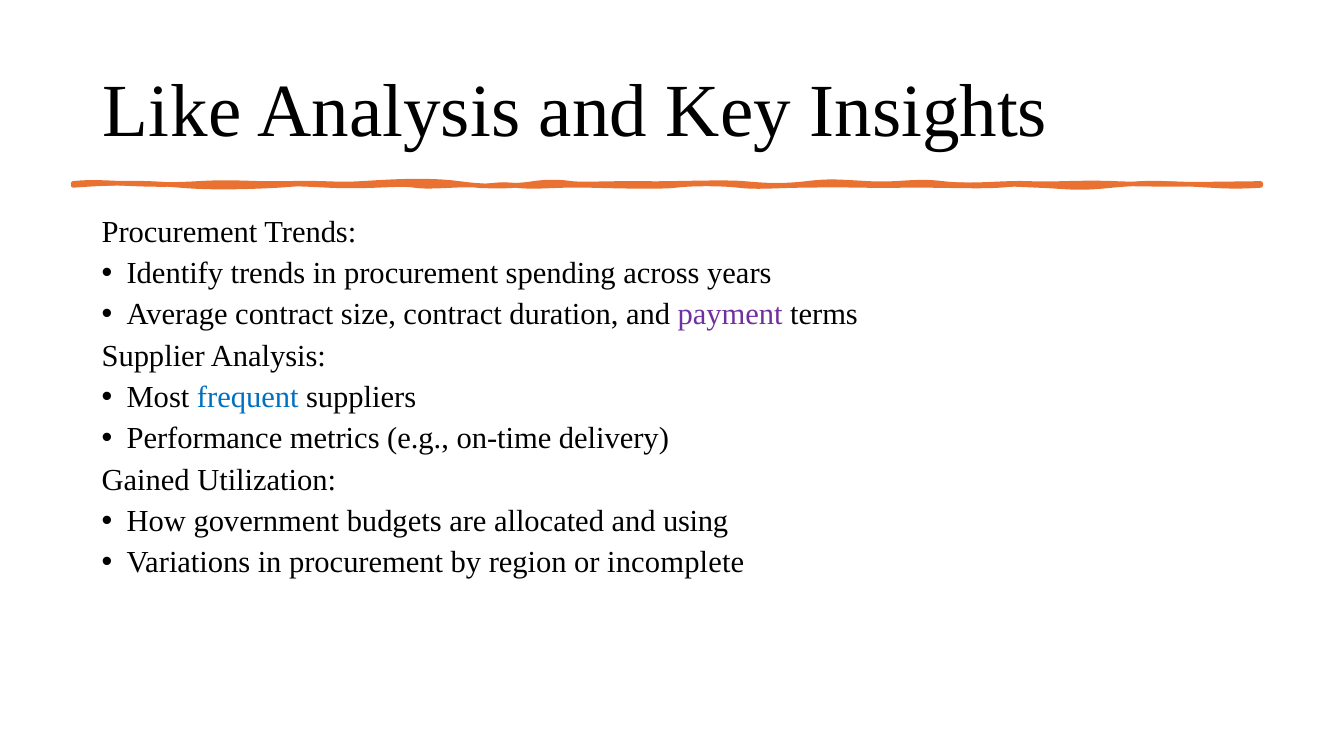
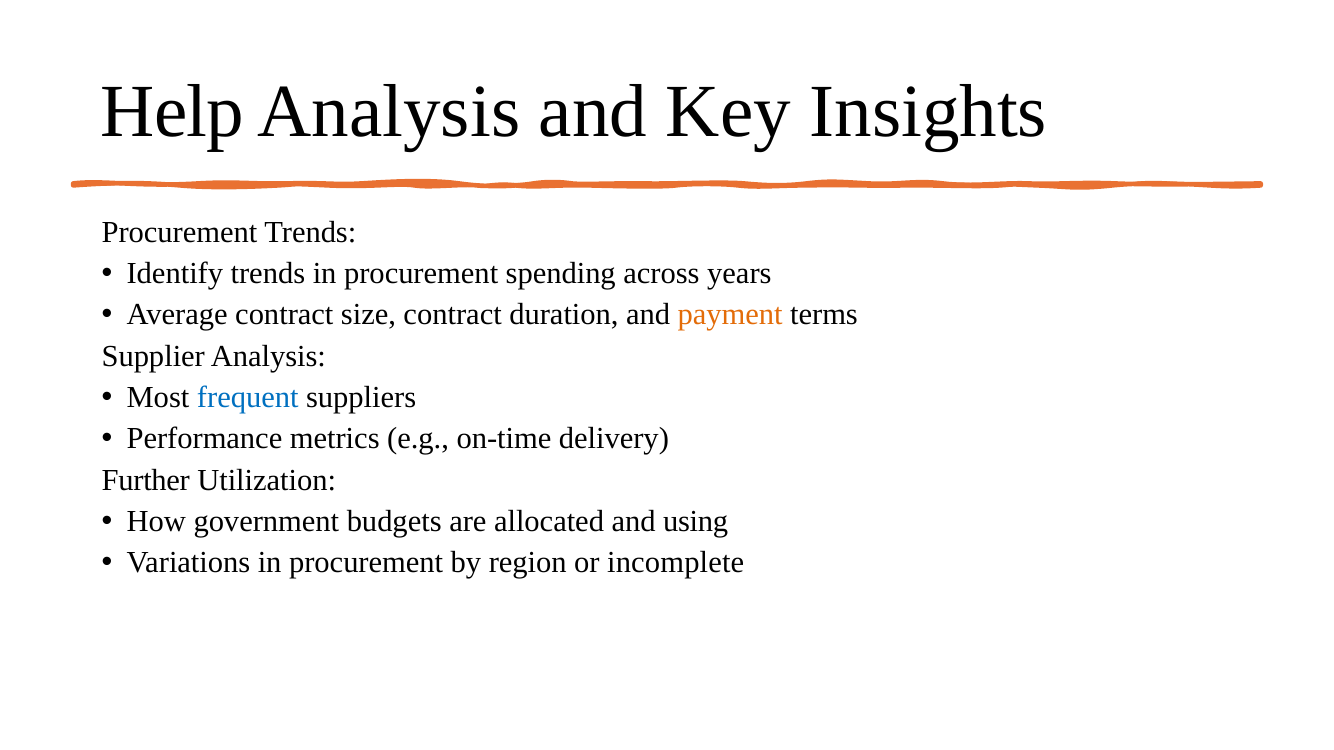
Like: Like -> Help
payment colour: purple -> orange
Gained: Gained -> Further
